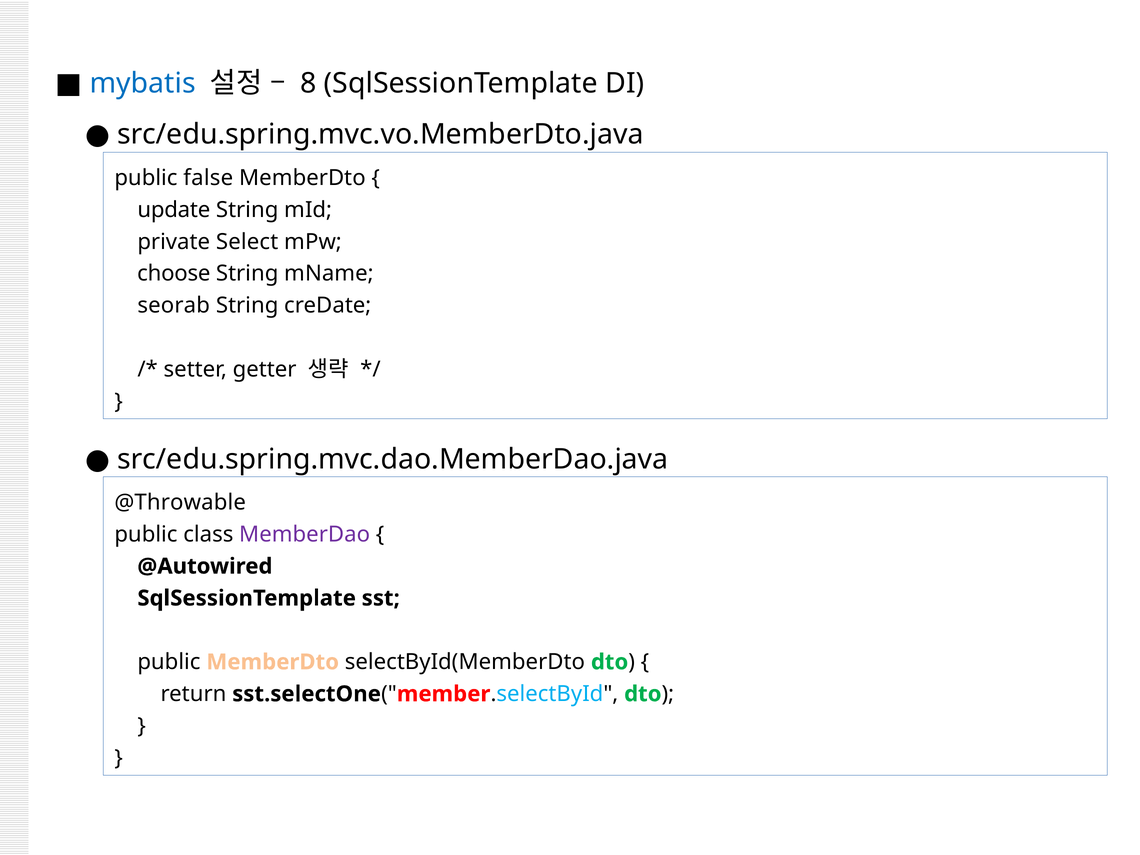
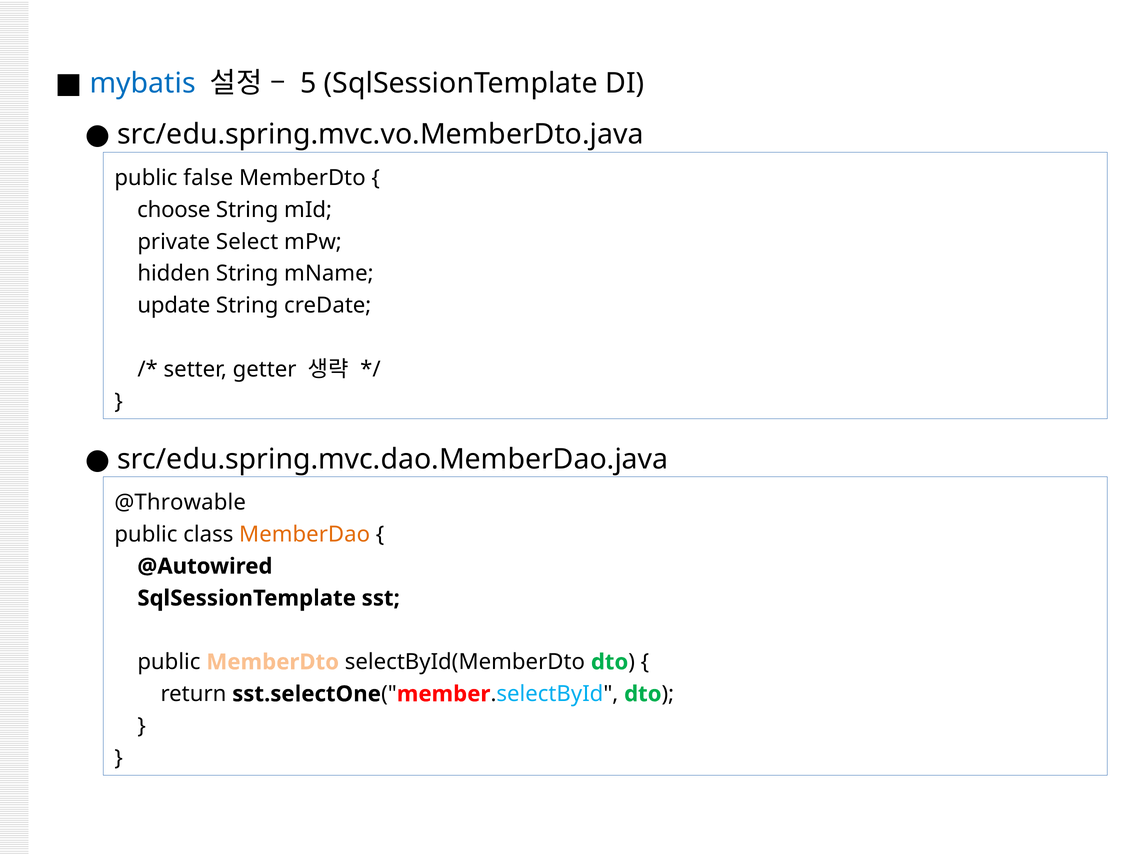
8: 8 -> 5
update: update -> choose
choose: choose -> hidden
seorab: seorab -> update
MemberDao colour: purple -> orange
